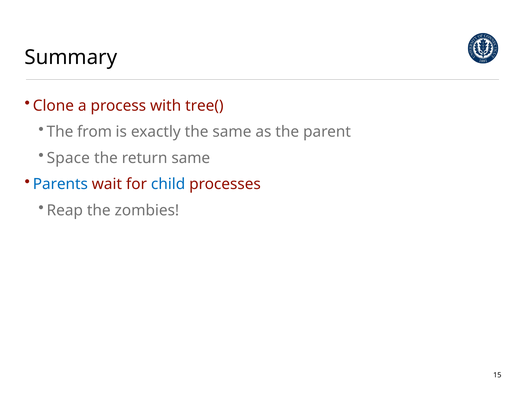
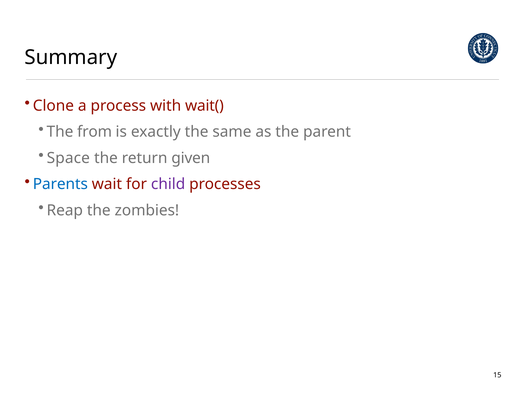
tree(: tree( -> wait(
return same: same -> given
child colour: blue -> purple
